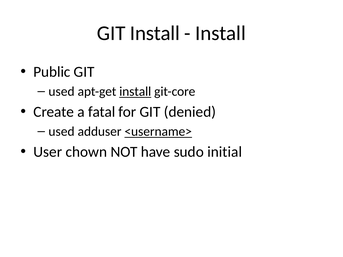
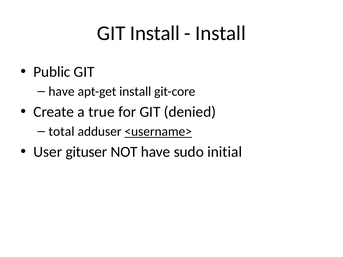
used at (62, 92): used -> have
install at (135, 92) underline: present -> none
fatal: fatal -> true
used at (62, 132): used -> total
chown: chown -> gituser
